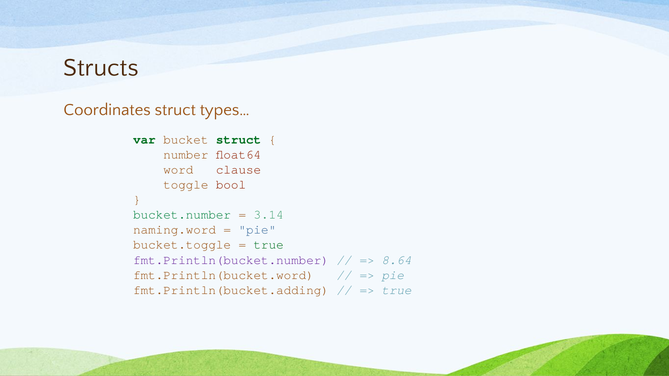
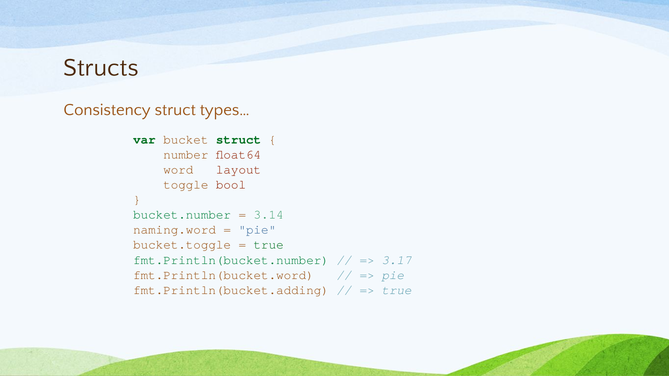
Coordinates: Coordinates -> Consistency
clause: clause -> layout
fmt.Println(bucket.number colour: purple -> green
8.64: 8.64 -> 3.17
